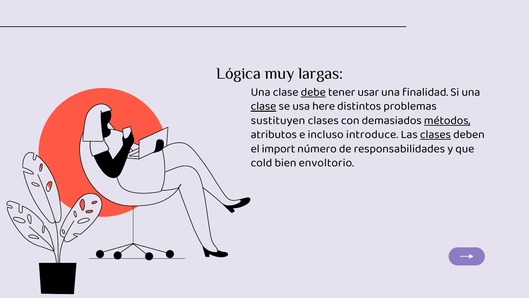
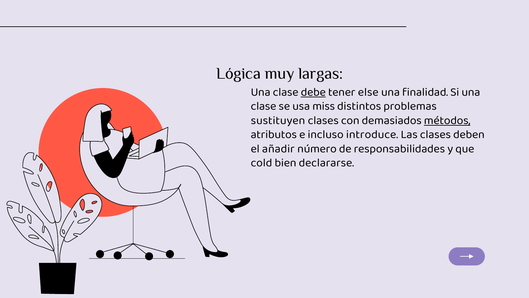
usar: usar -> else
clase at (263, 106) underline: present -> none
here: here -> miss
clases at (435, 134) underline: present -> none
import: import -> añadir
envoltorio: envoltorio -> declararse
